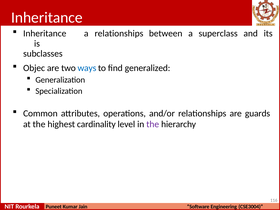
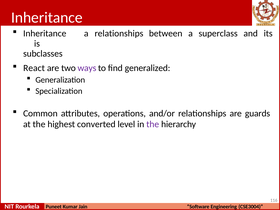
Objec: Objec -> React
ways colour: blue -> purple
cardinality: cardinality -> converted
